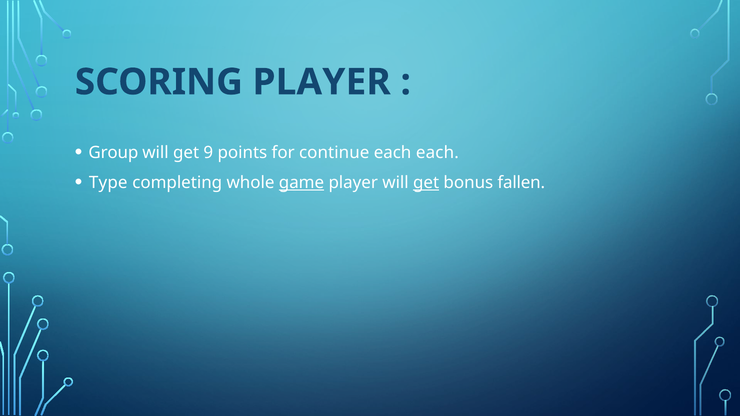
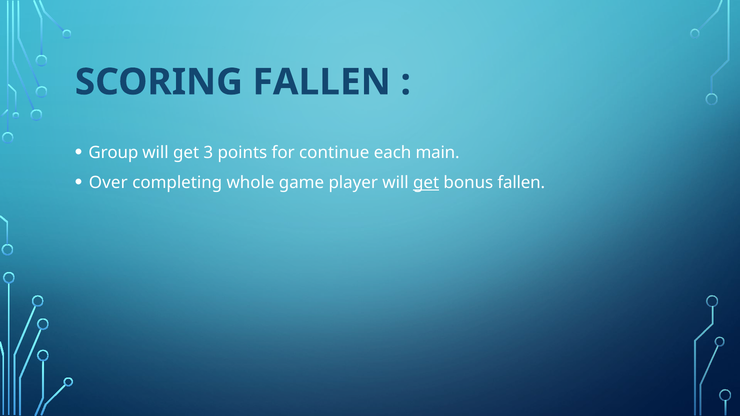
SCORING PLAYER: PLAYER -> FALLEN
9: 9 -> 3
each each: each -> main
Type: Type -> Over
game underline: present -> none
